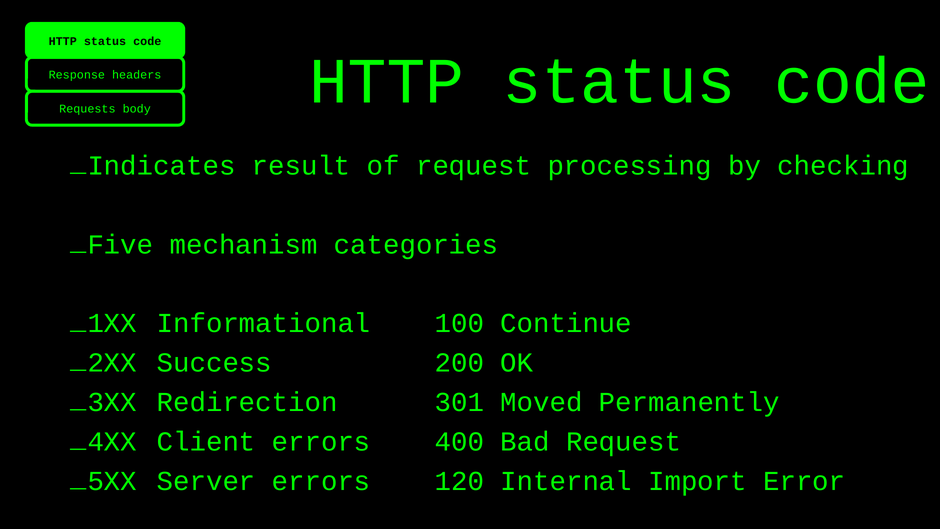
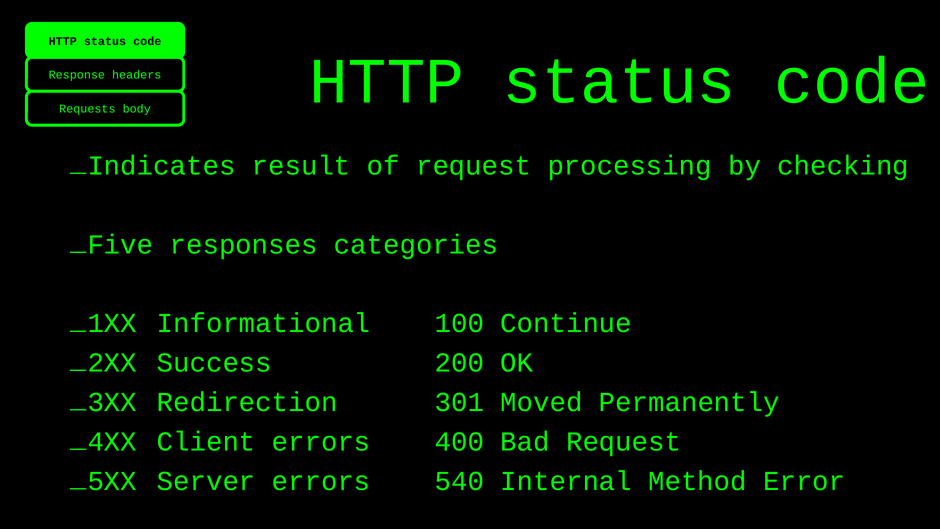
mechanism: mechanism -> responses
120: 120 -> 540
Import: Import -> Method
